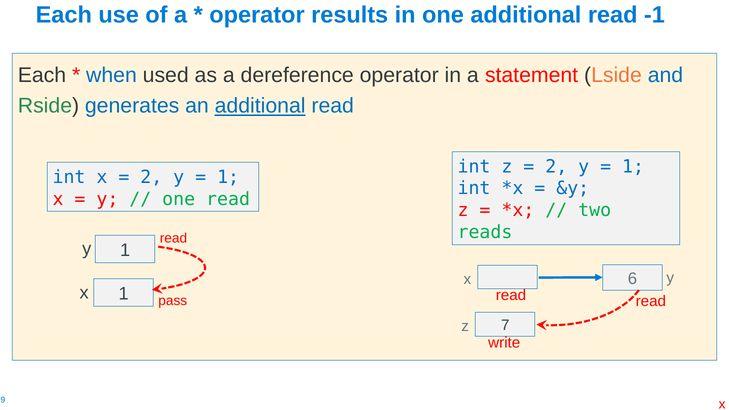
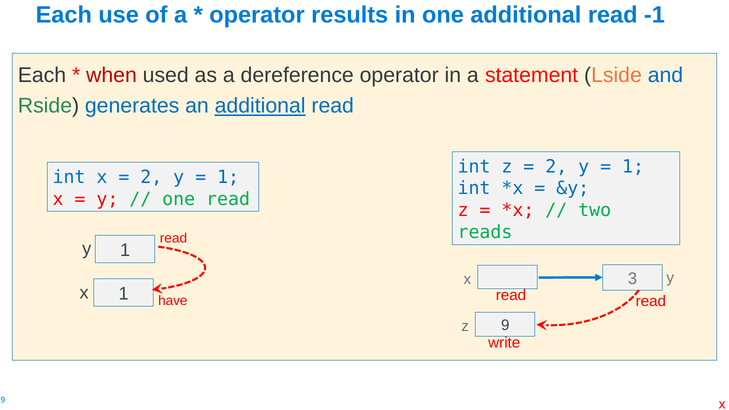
when colour: blue -> red
6: 6 -> 3
pass: pass -> have
7: 7 -> 9
